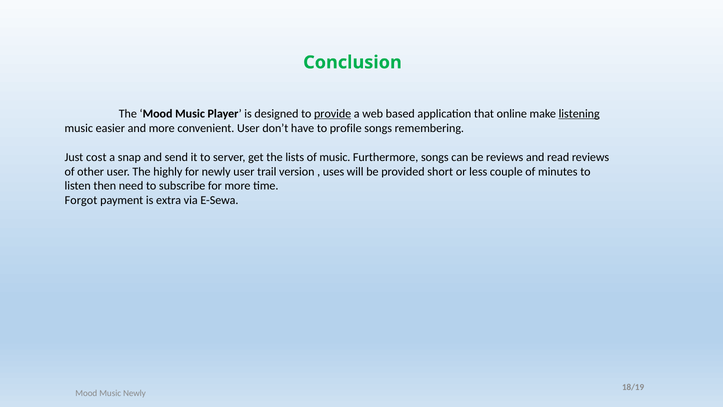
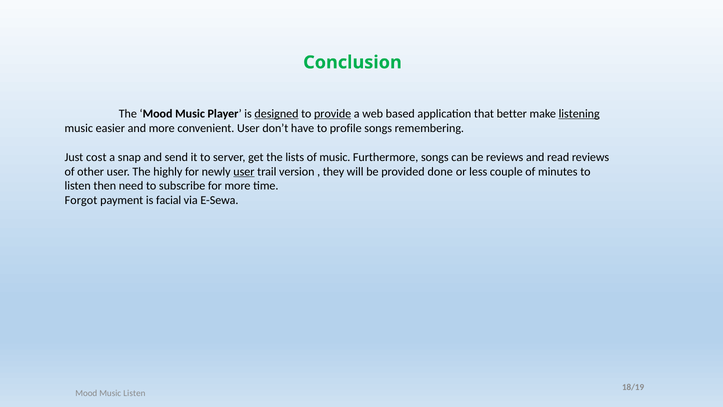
designed underline: none -> present
online: online -> better
user at (244, 171) underline: none -> present
uses: uses -> they
short: short -> done
extra: extra -> facial
Music Newly: Newly -> Listen
